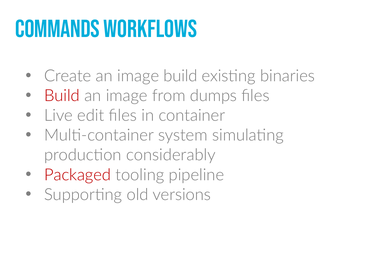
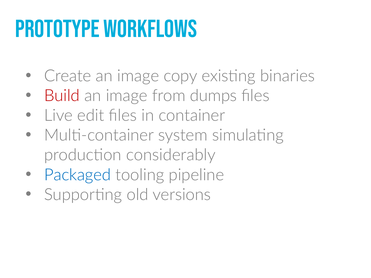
Commands: Commands -> Prototype
image build: build -> copy
Packaged colour: red -> blue
